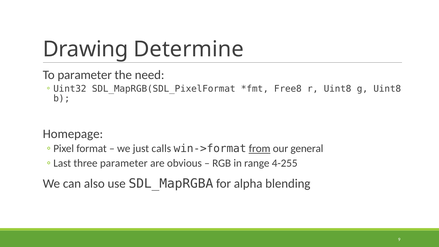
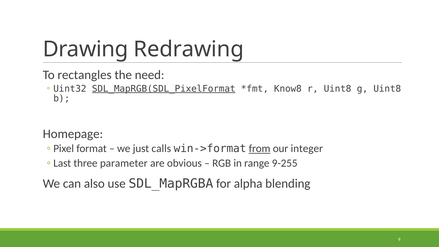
Determine: Determine -> Redrawing
To parameter: parameter -> rectangles
SDL_MapRGB(SDL_PixelFormat underline: none -> present
Free8: Free8 -> Know8
general: general -> integer
4-255: 4-255 -> 9-255
